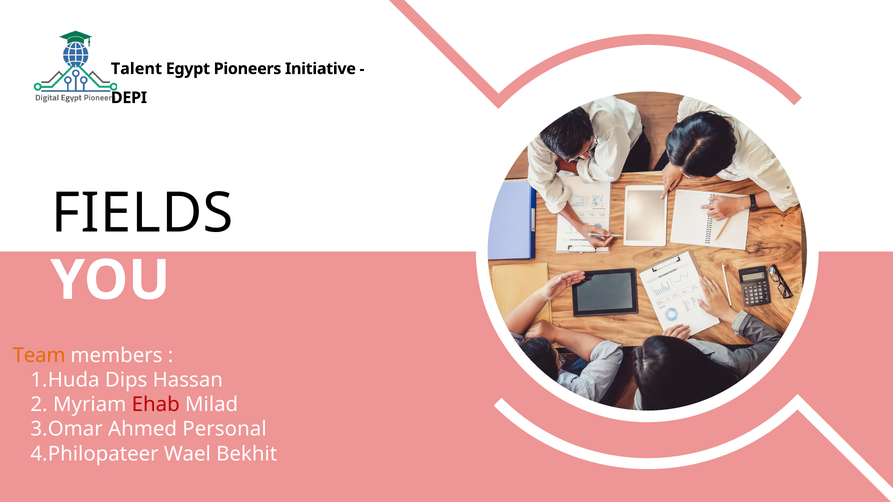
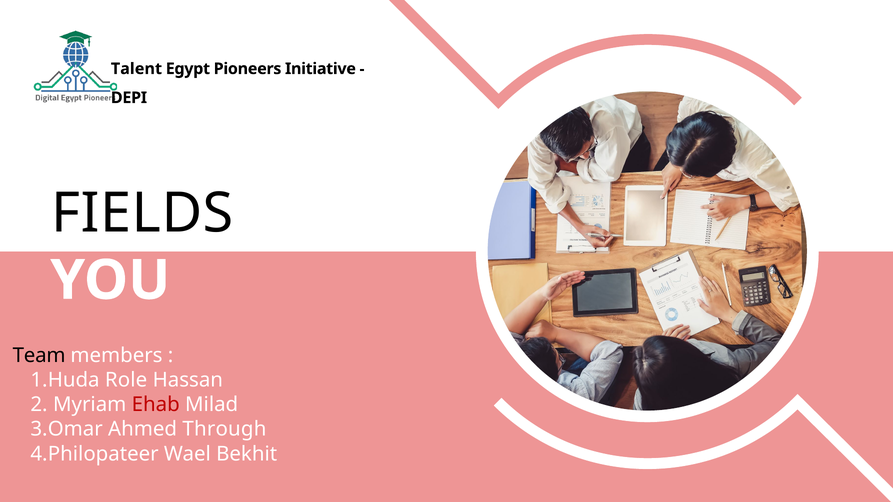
Team colour: orange -> black
Dips: Dips -> Role
Personal: Personal -> Through
